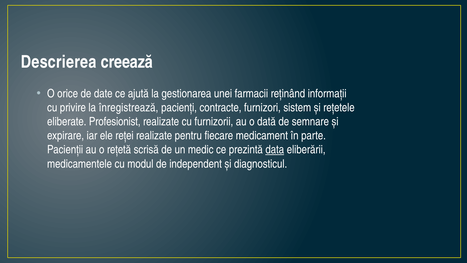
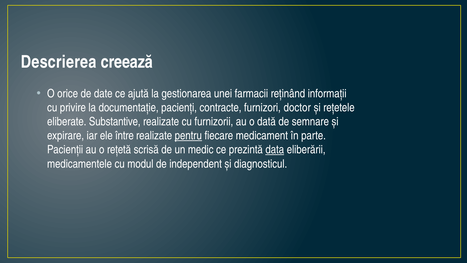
înregistrează: înregistrează -> documentație
sistem: sistem -> doctor
Profesionist: Profesionist -> Substantive
reței: reței -> între
pentru underline: none -> present
